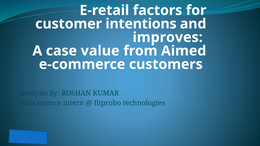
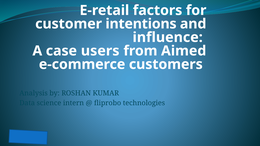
improves: improves -> influence
value: value -> users
